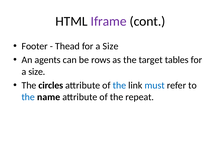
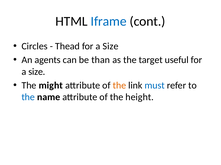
Iframe colour: purple -> blue
Footer: Footer -> Circles
rows: rows -> than
tables: tables -> useful
circles: circles -> might
the at (119, 86) colour: blue -> orange
repeat: repeat -> height
